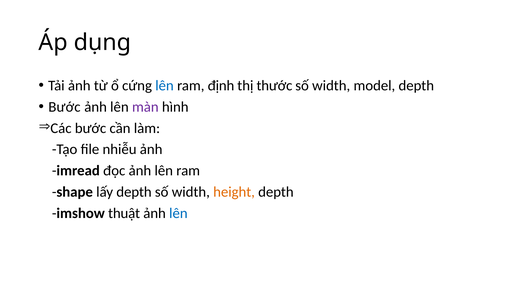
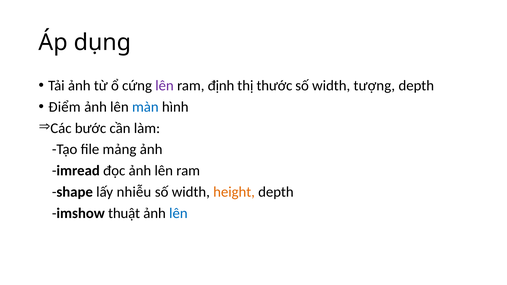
lên at (165, 86) colour: blue -> purple
model: model -> tượng
Bước at (64, 107): Bước -> Điểm
màn colour: purple -> blue
nhiễu: nhiễu -> mảng
lấy depth: depth -> nhiễu
